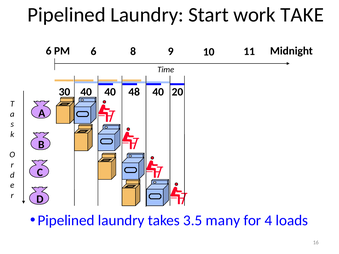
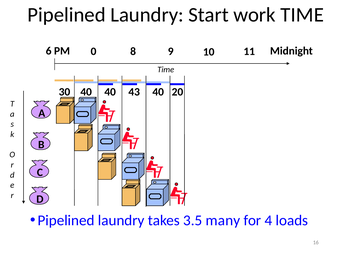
work TAKE: TAKE -> TIME
PM 6: 6 -> 0
48: 48 -> 43
